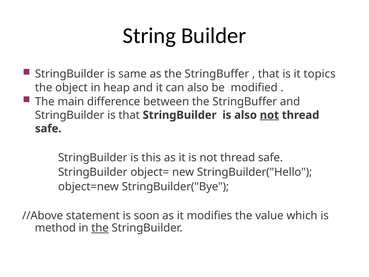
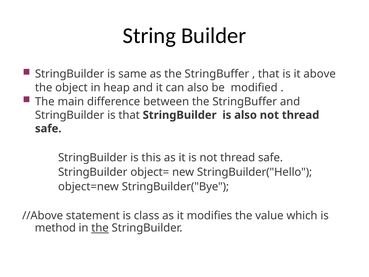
topics: topics -> above
not at (269, 115) underline: present -> none
soon: soon -> class
